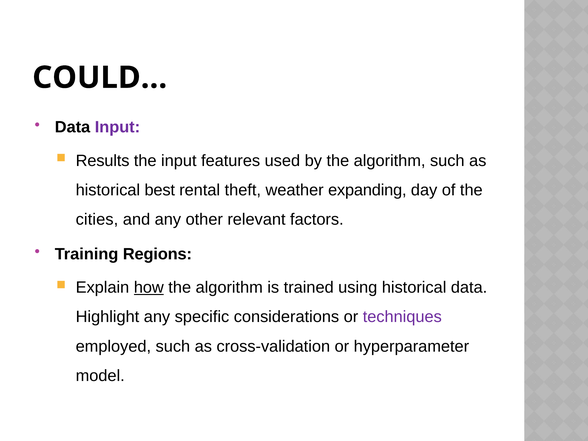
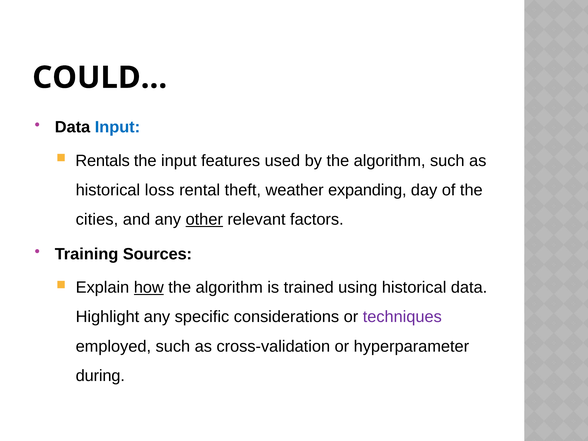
Input at (117, 127) colour: purple -> blue
Results: Results -> Rentals
best: best -> loss
other underline: none -> present
Regions: Regions -> Sources
model: model -> during
